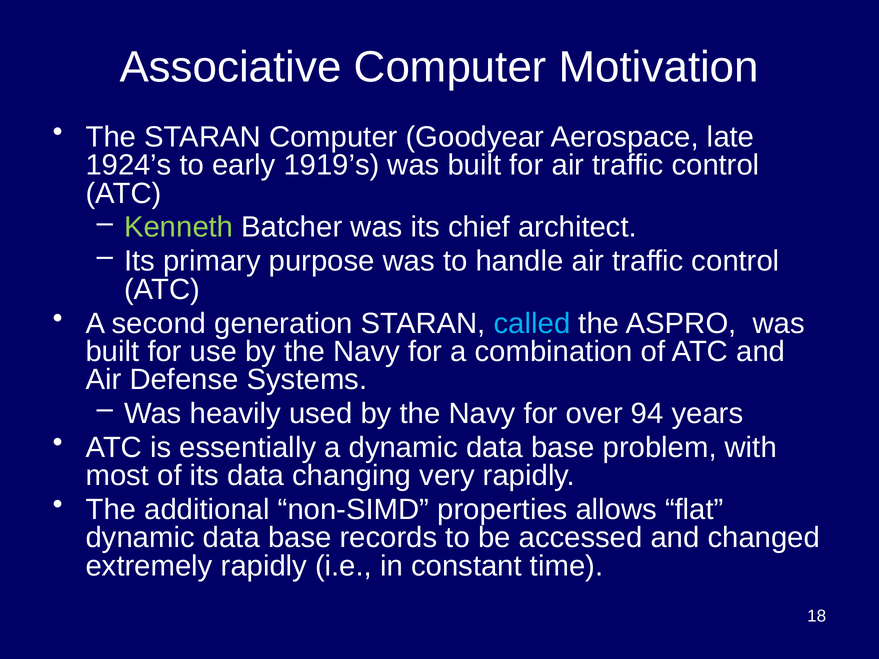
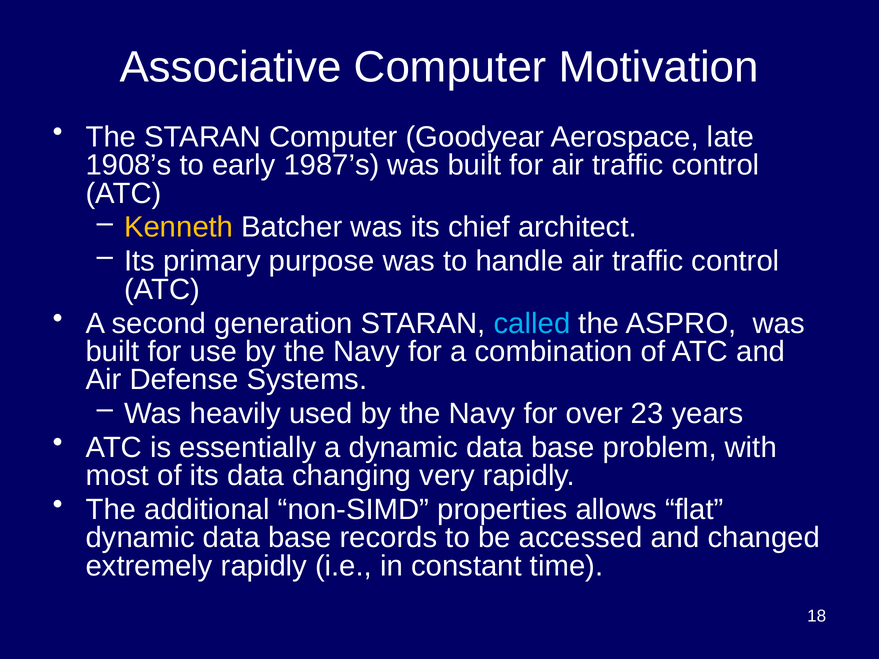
1924’s: 1924’s -> 1908’s
1919’s: 1919’s -> 1987’s
Kenneth colour: light green -> yellow
94: 94 -> 23
